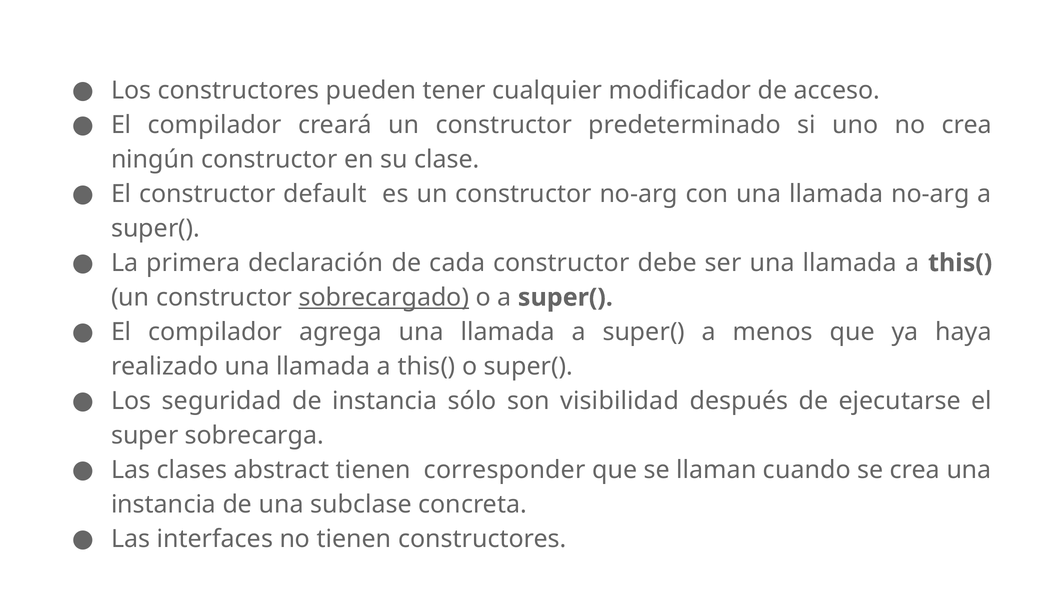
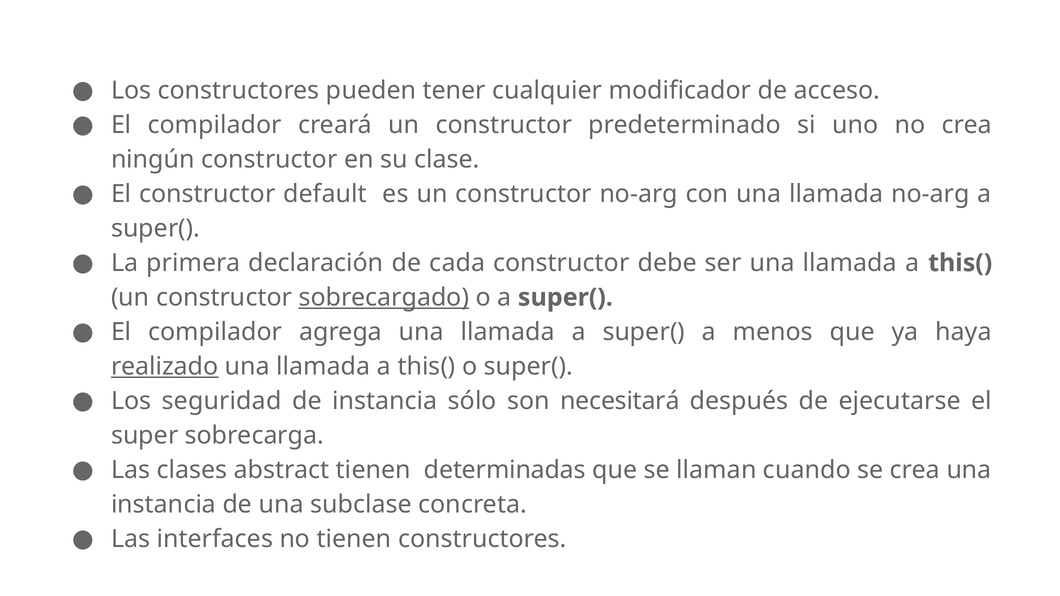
realizado underline: none -> present
visibilidad: visibilidad -> necesitará
corresponder: corresponder -> determinadas
